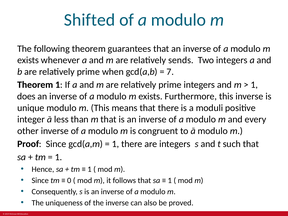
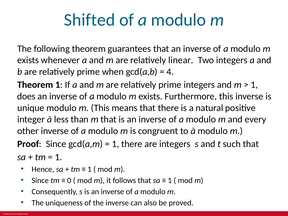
sends: sends -> linear
7: 7 -> 4
moduli: moduli -> natural
